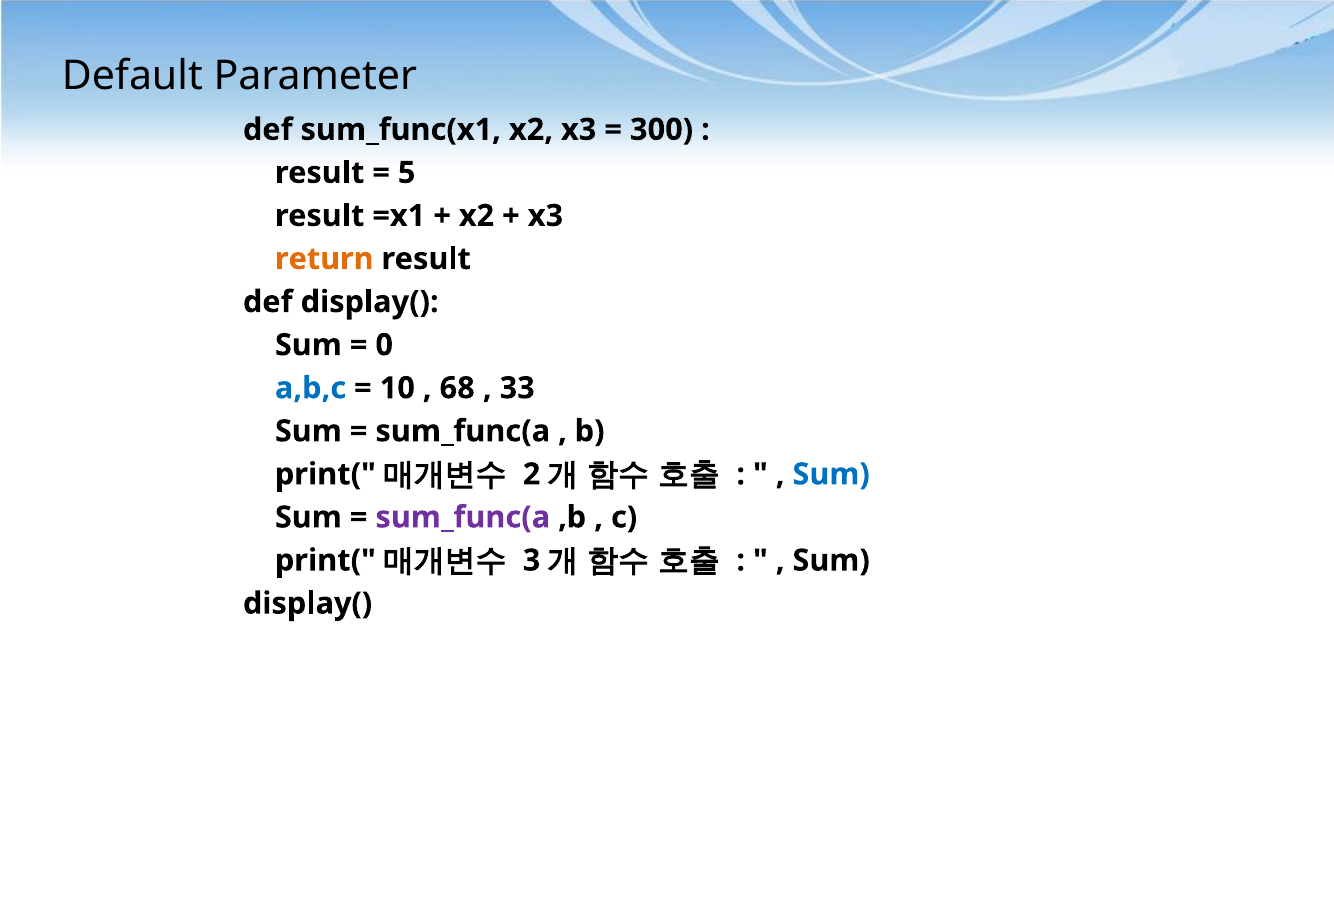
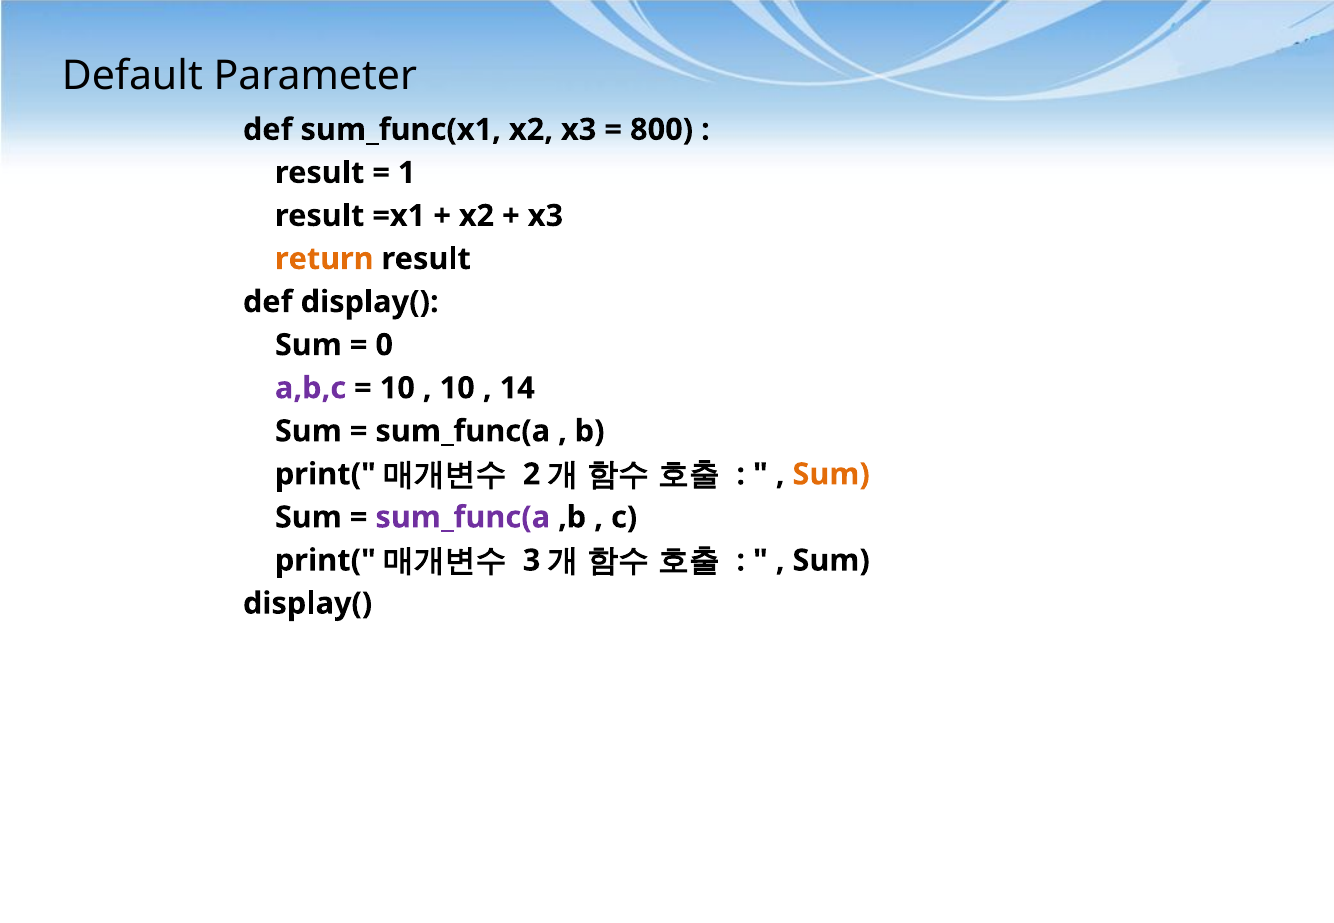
300: 300 -> 800
5: 5 -> 1
a,b,c colour: blue -> purple
68 at (457, 388): 68 -> 10
33: 33 -> 14
Sum at (831, 475) colour: blue -> orange
